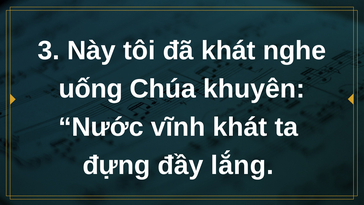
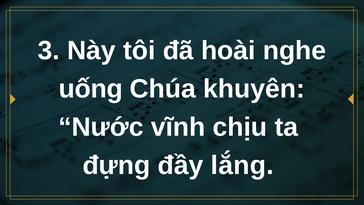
đã khát: khát -> hoài
vĩnh khát: khát -> chịu
